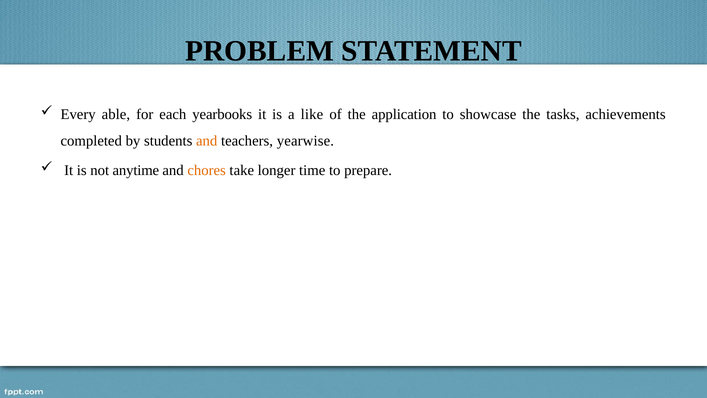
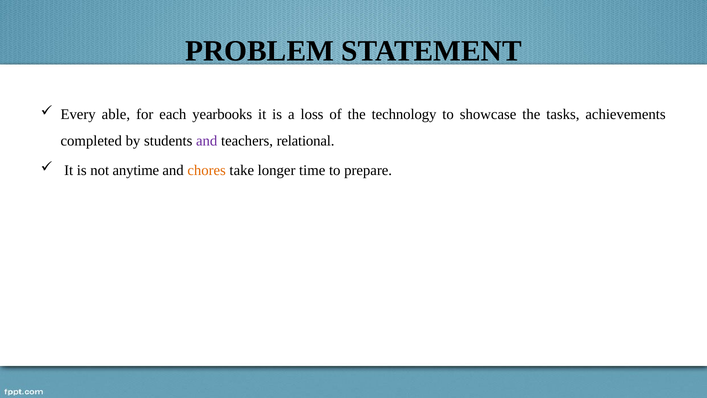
like: like -> loss
application: application -> technology
and at (207, 141) colour: orange -> purple
yearwise: yearwise -> relational
